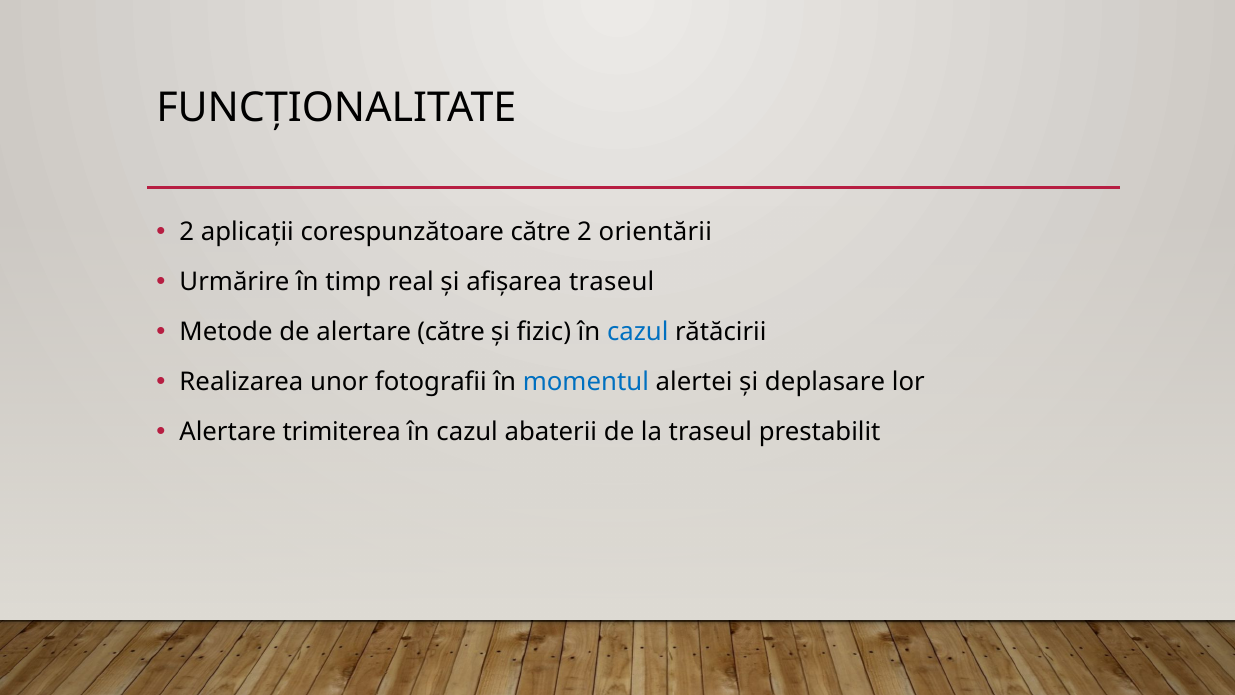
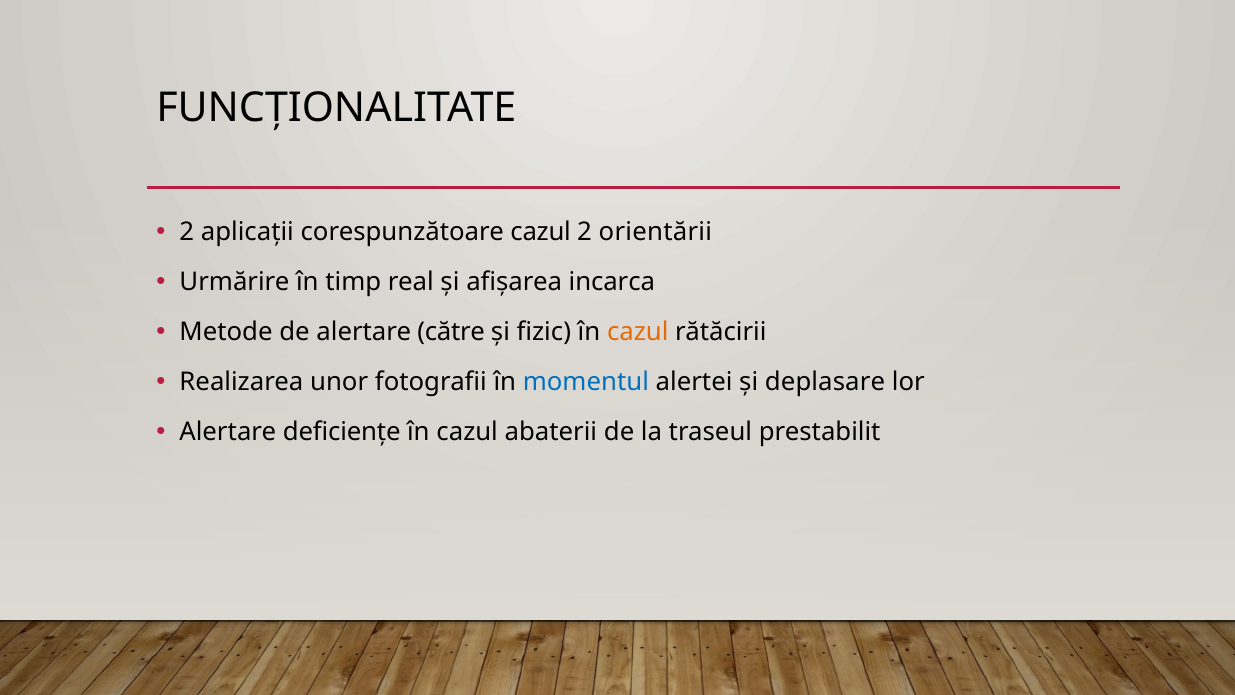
corespunzătoare către: către -> cazul
afișarea traseul: traseul -> incarca
cazul at (638, 332) colour: blue -> orange
trimiterea: trimiterea -> deficiențe
